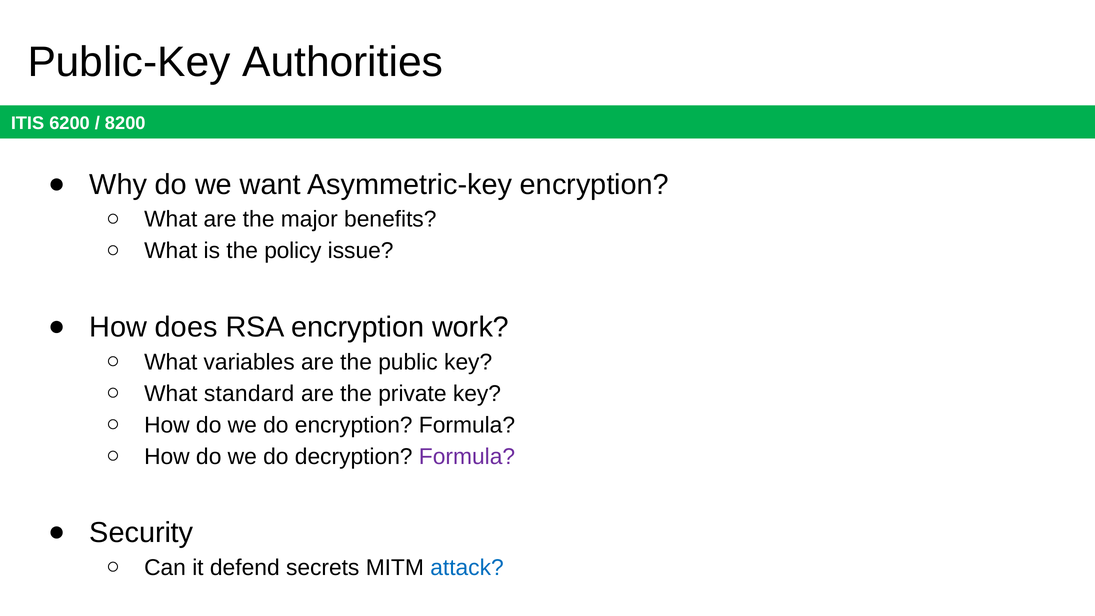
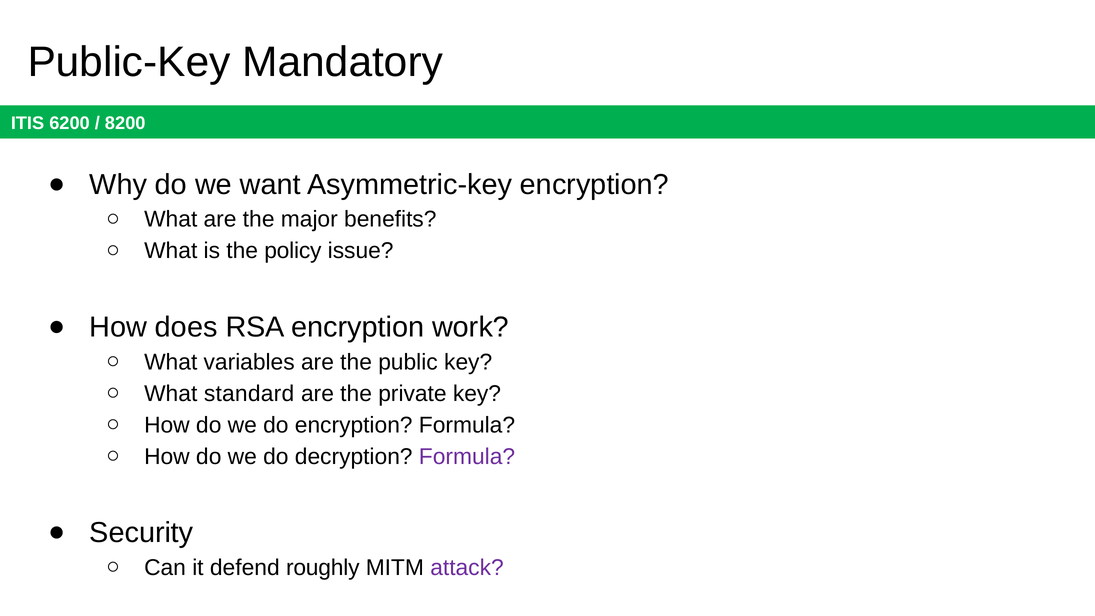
Authorities: Authorities -> Mandatory
secrets: secrets -> roughly
attack colour: blue -> purple
